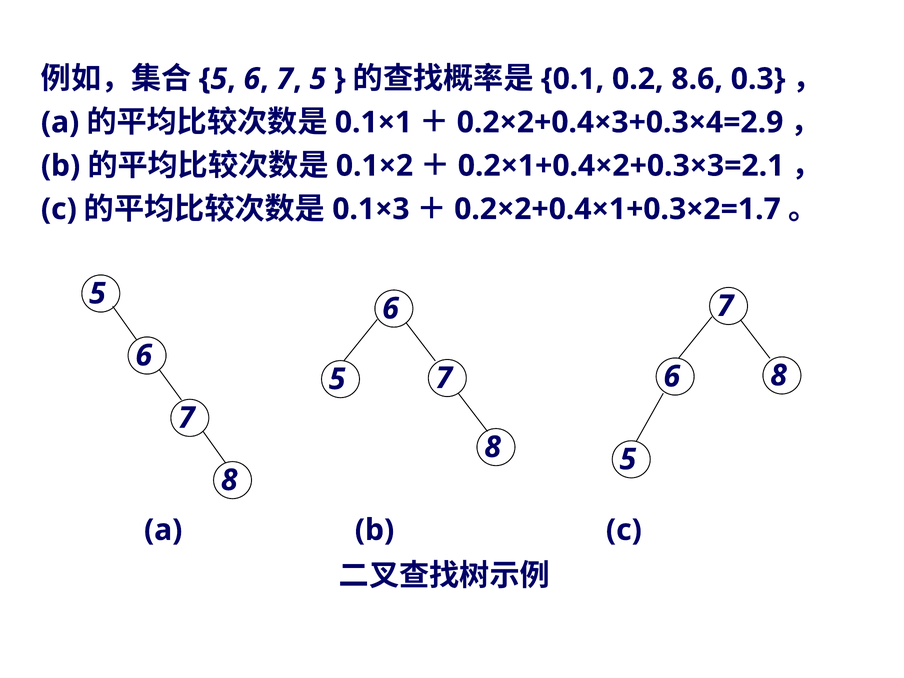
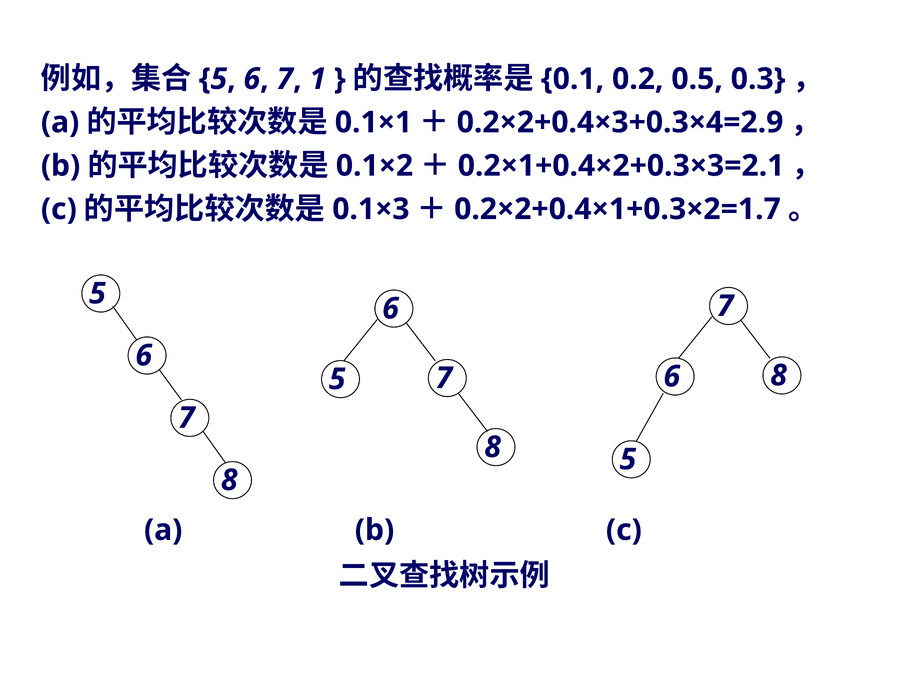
7 5: 5 -> 1
8.6: 8.6 -> 0.5
